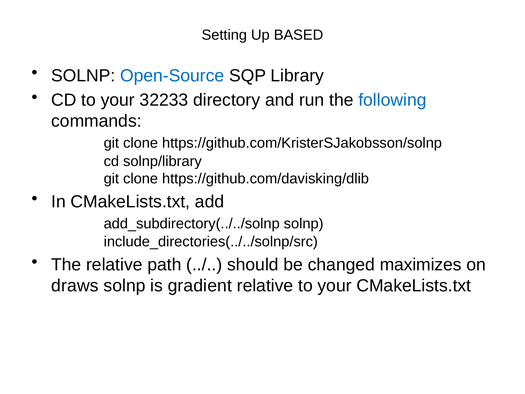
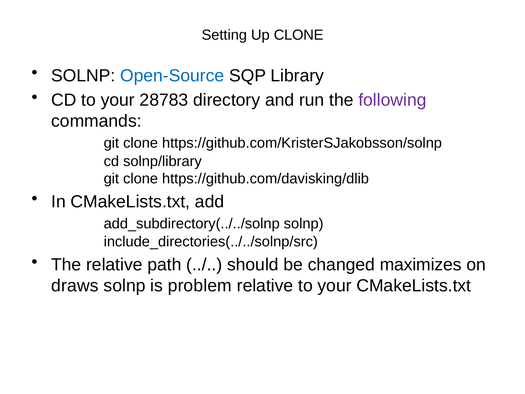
Up BASED: BASED -> CLONE
32233: 32233 -> 28783
following colour: blue -> purple
gradient: gradient -> problem
